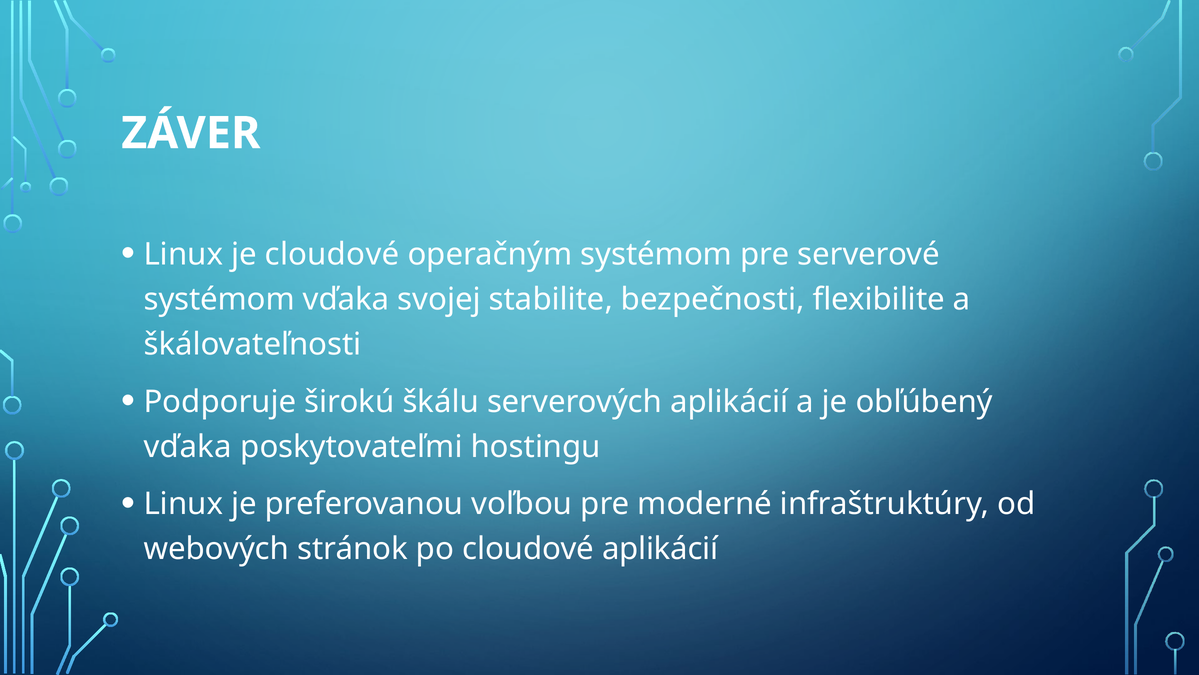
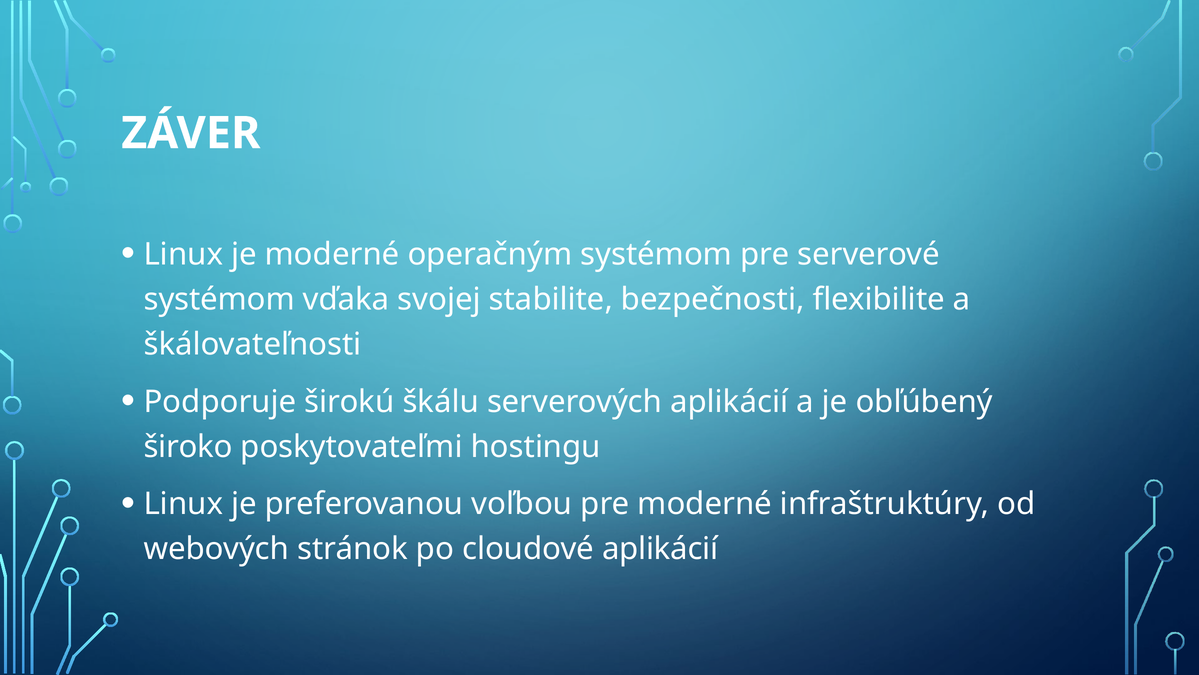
je cloudové: cloudové -> moderné
vďaka at (188, 446): vďaka -> široko
